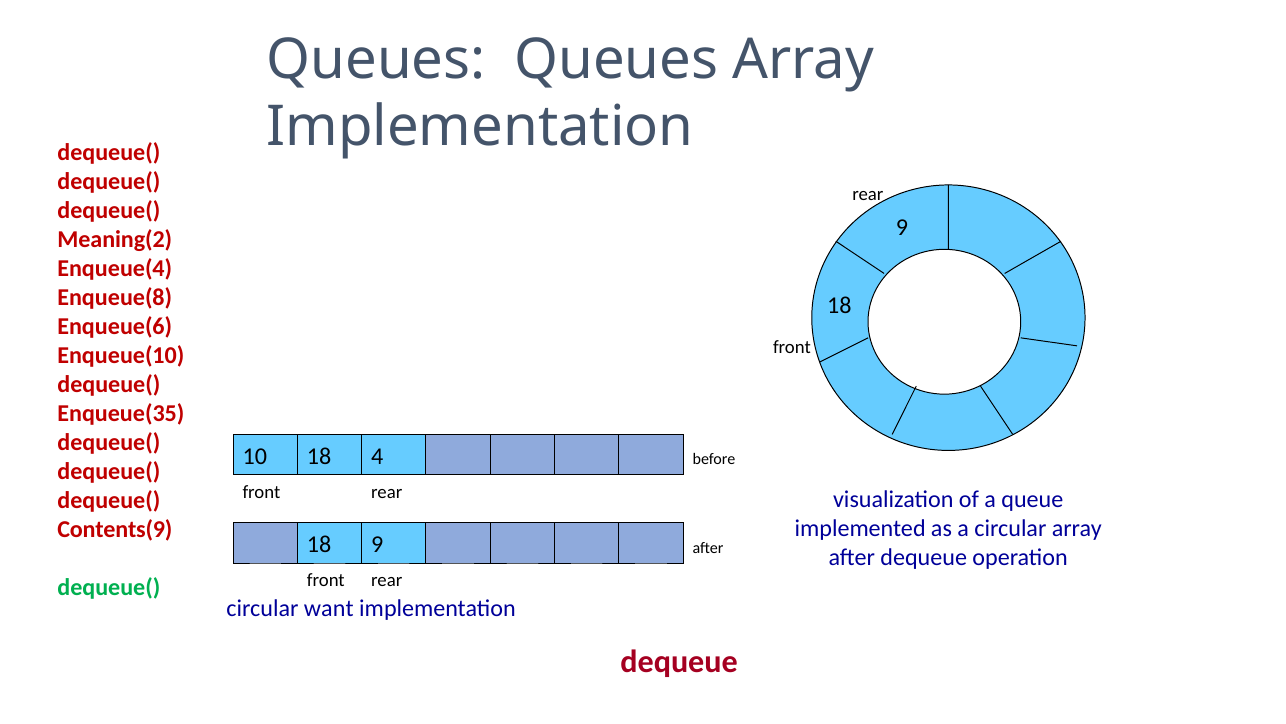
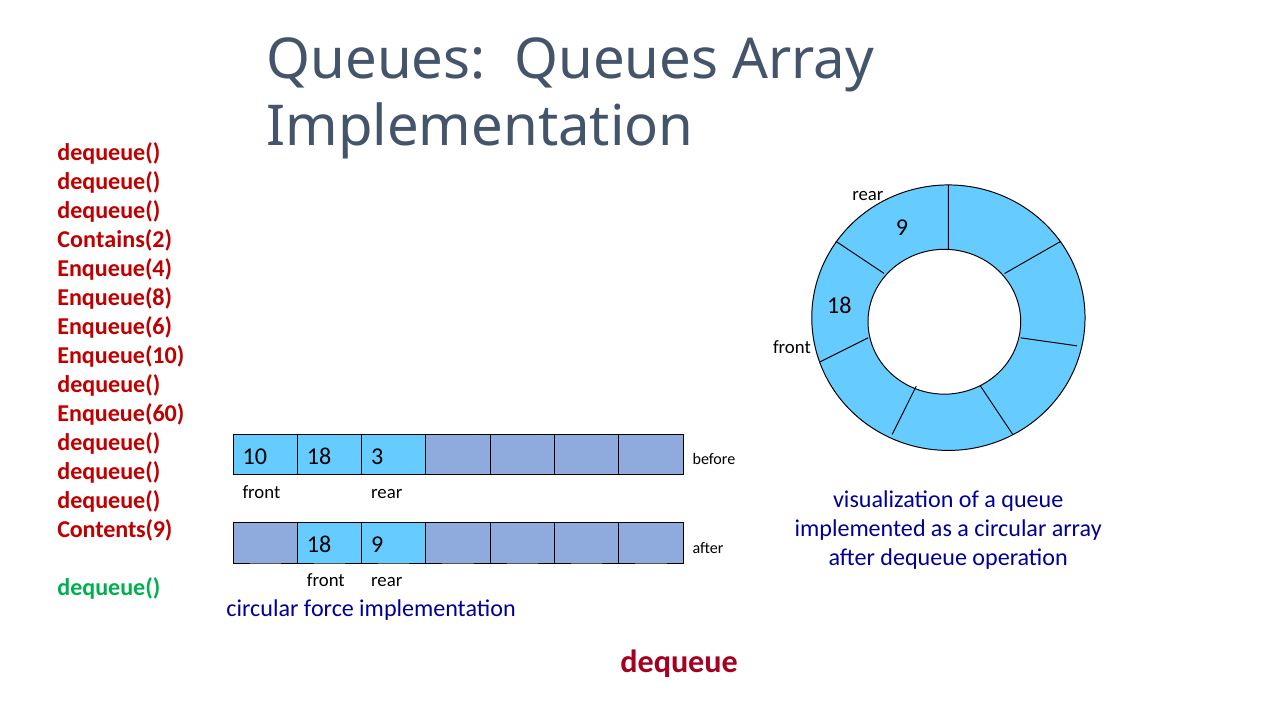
Meaning(2: Meaning(2 -> Contains(2
Enqueue(35: Enqueue(35 -> Enqueue(60
4: 4 -> 3
want: want -> force
